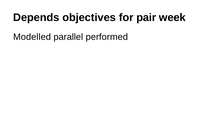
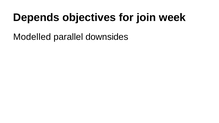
pair: pair -> join
performed: performed -> downsides
